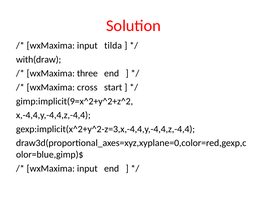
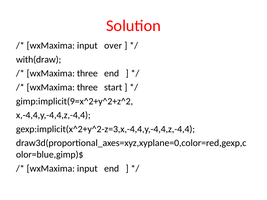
tilda: tilda -> over
cross at (87, 87): cross -> three
